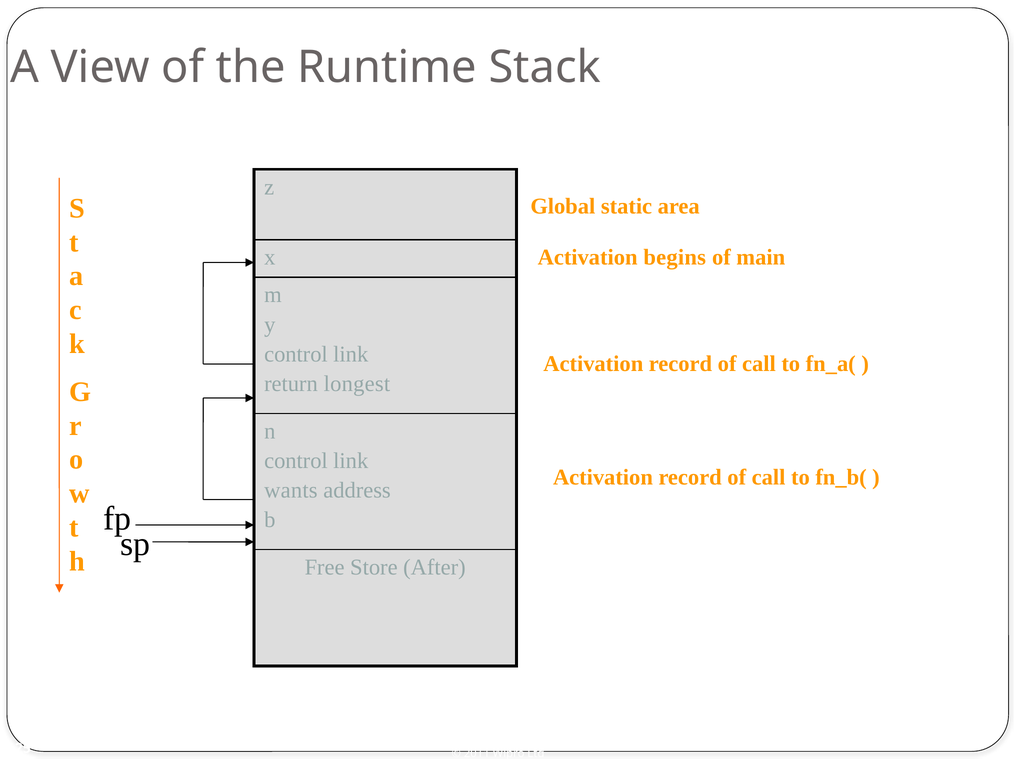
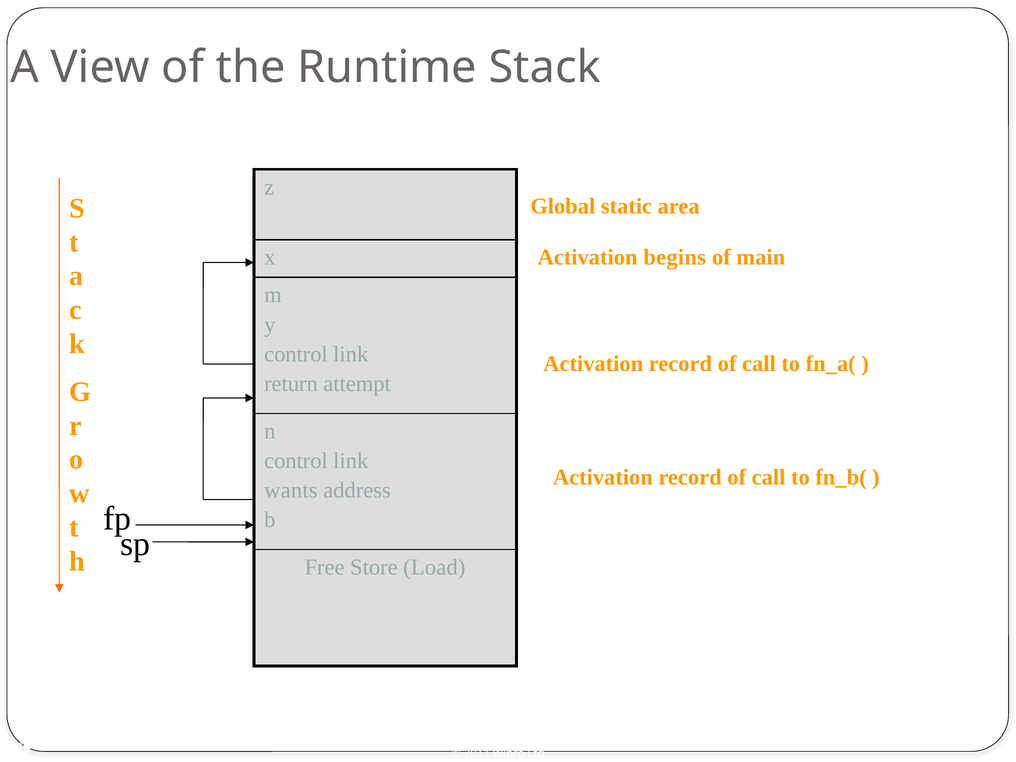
longest: longest -> attempt
After: After -> Load
